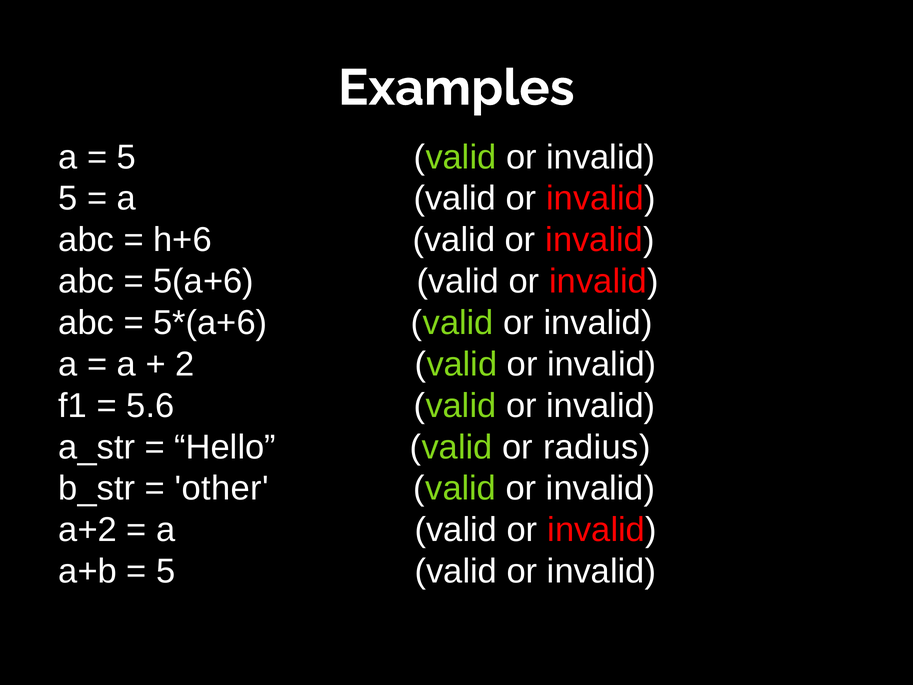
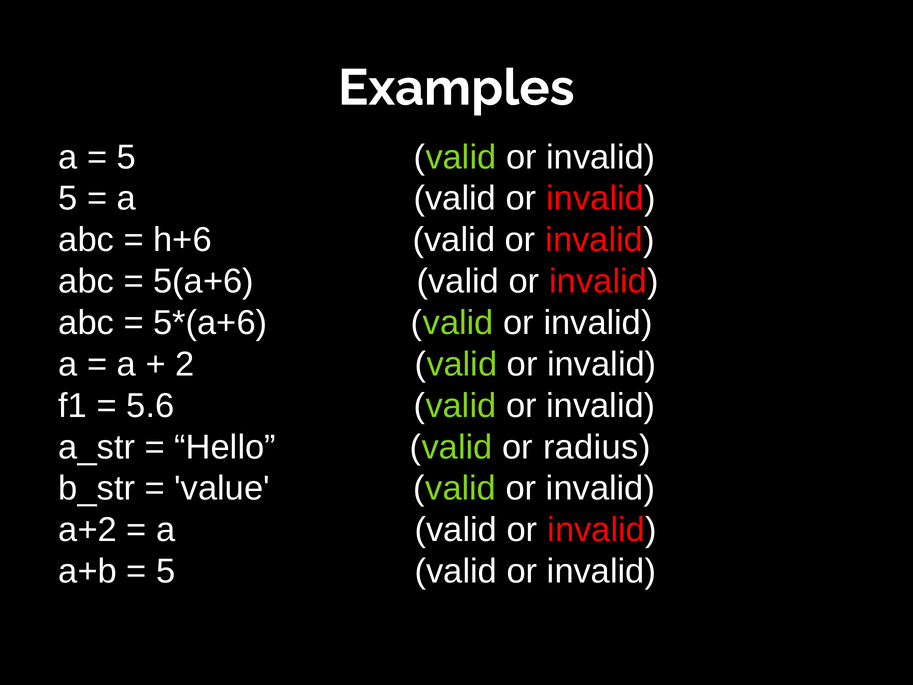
other: other -> value
